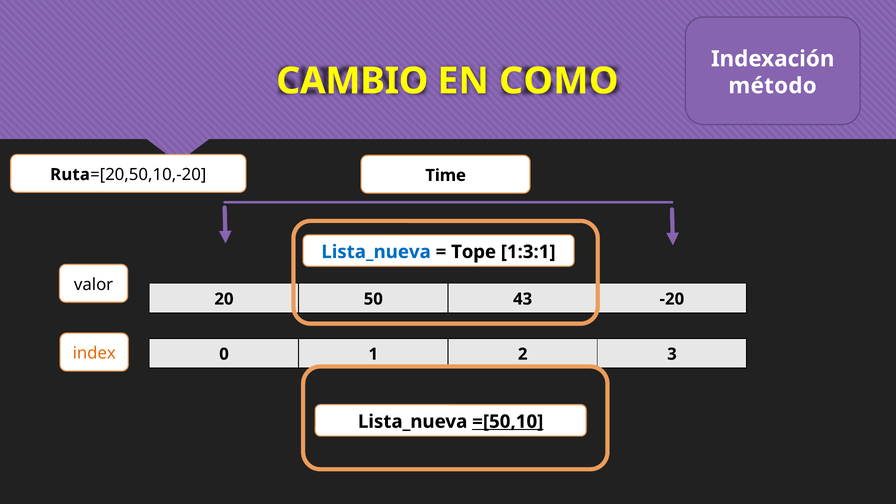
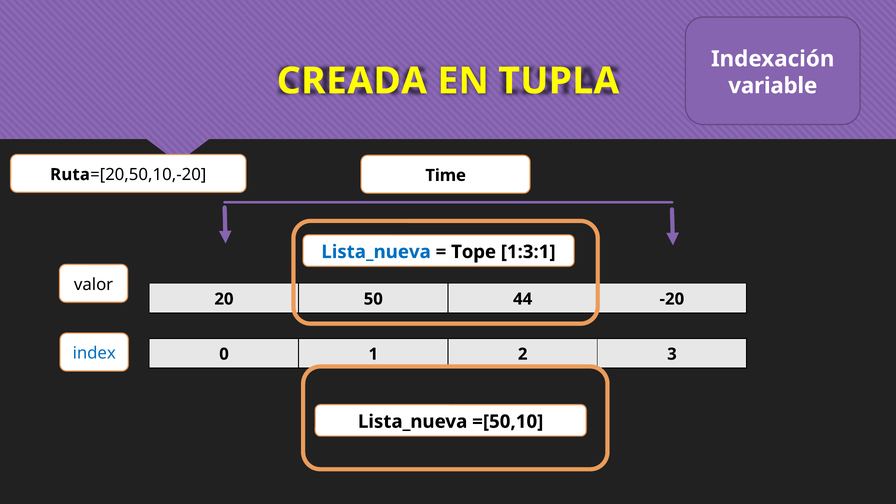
CAMBIO: CAMBIO -> CREADA
COMO: COMO -> TUPLA
método: método -> variable
43: 43 -> 44
index colour: orange -> blue
=[50,10 underline: present -> none
